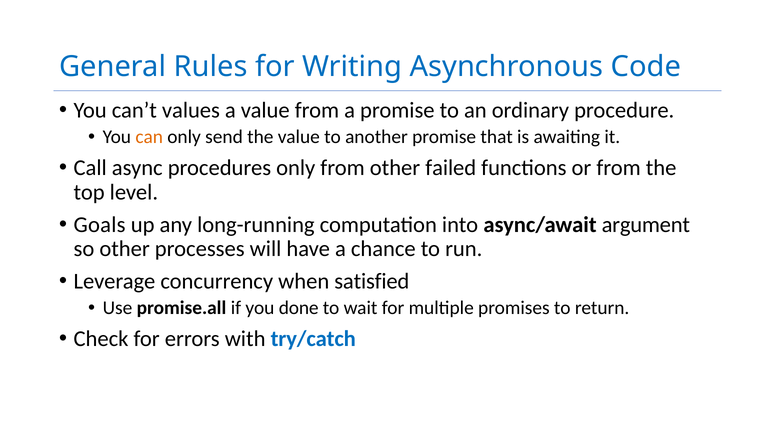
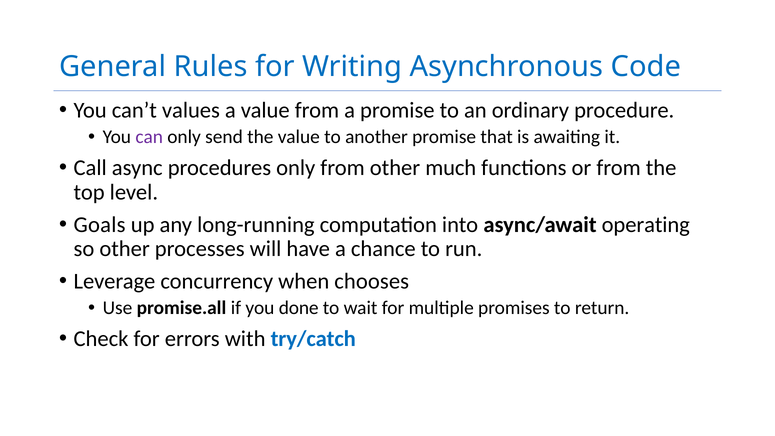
can colour: orange -> purple
failed: failed -> much
argument: argument -> operating
satisfied: satisfied -> chooses
